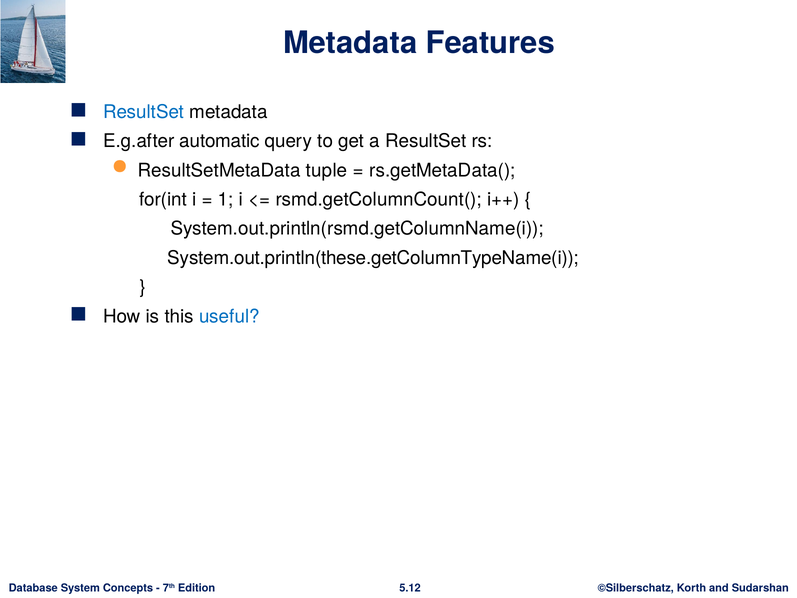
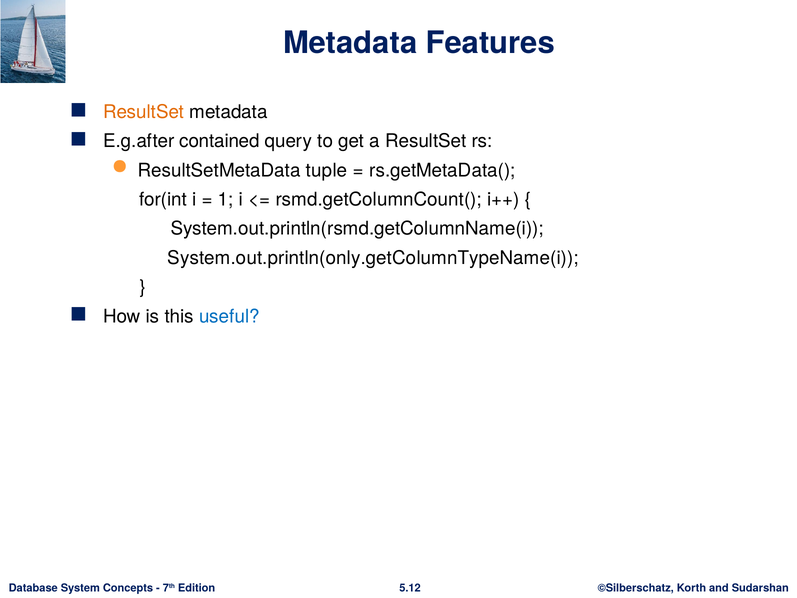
ResultSet at (144, 112) colour: blue -> orange
automatic: automatic -> contained
System.out.println(these.getColumnTypeName(i: System.out.println(these.getColumnTypeName(i -> System.out.println(only.getColumnTypeName(i
